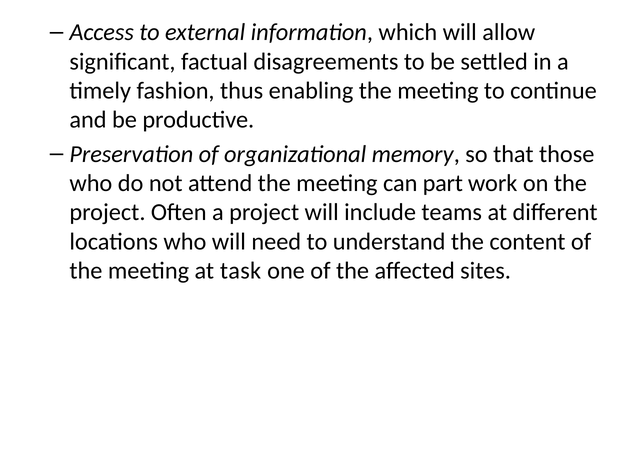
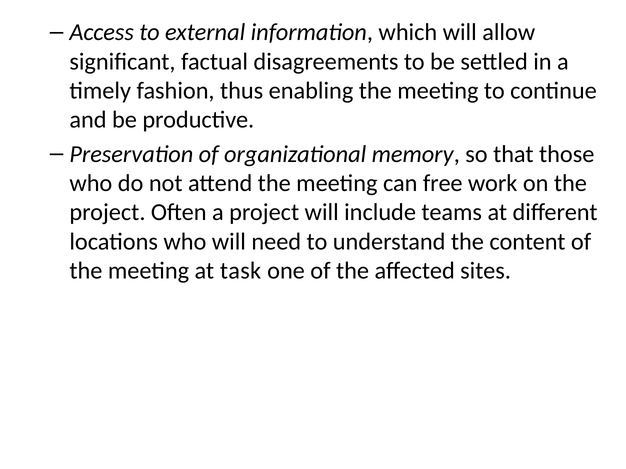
part: part -> free
